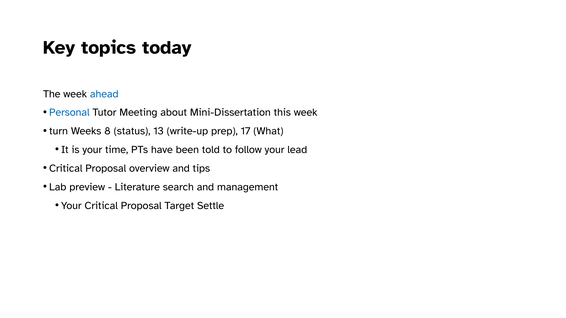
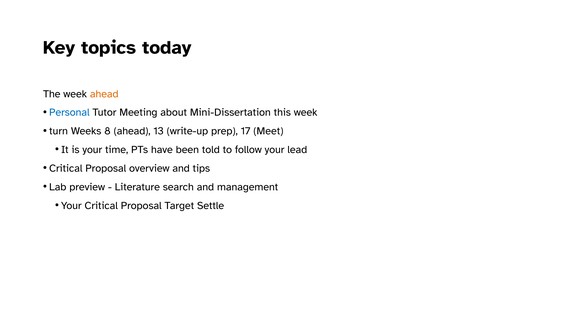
ahead at (104, 94) colour: blue -> orange
8 status: status -> ahead
What: What -> Meet
